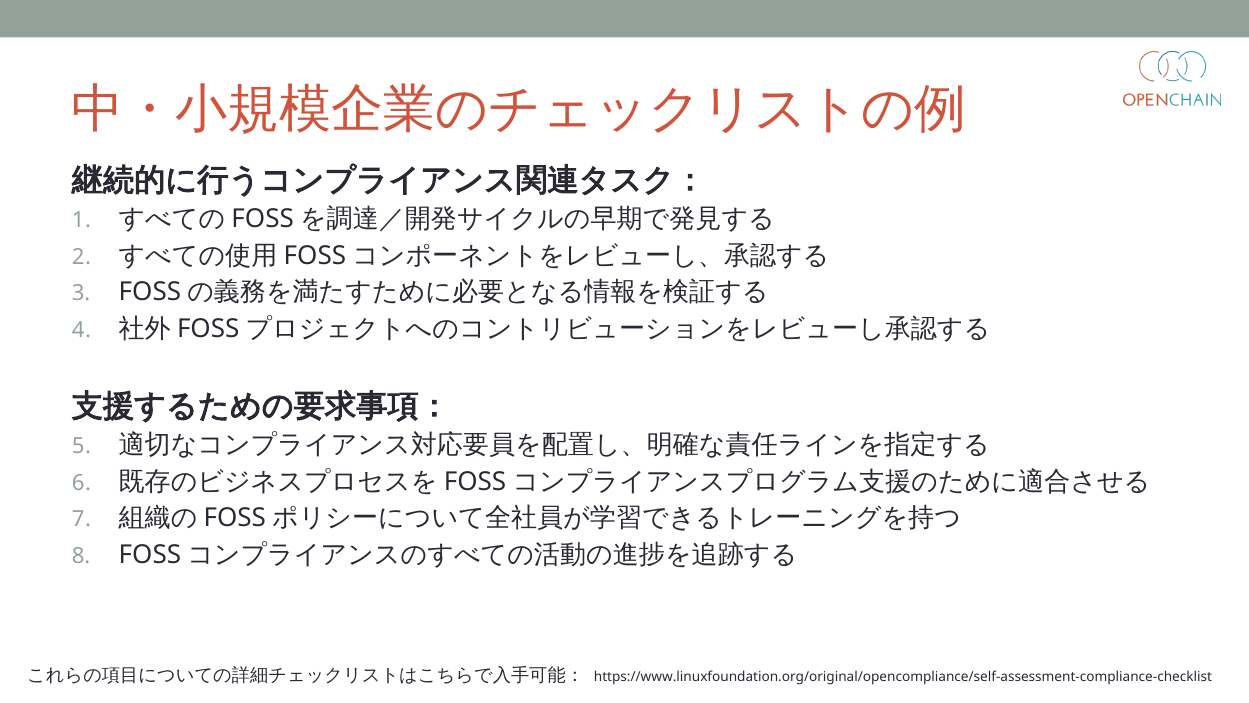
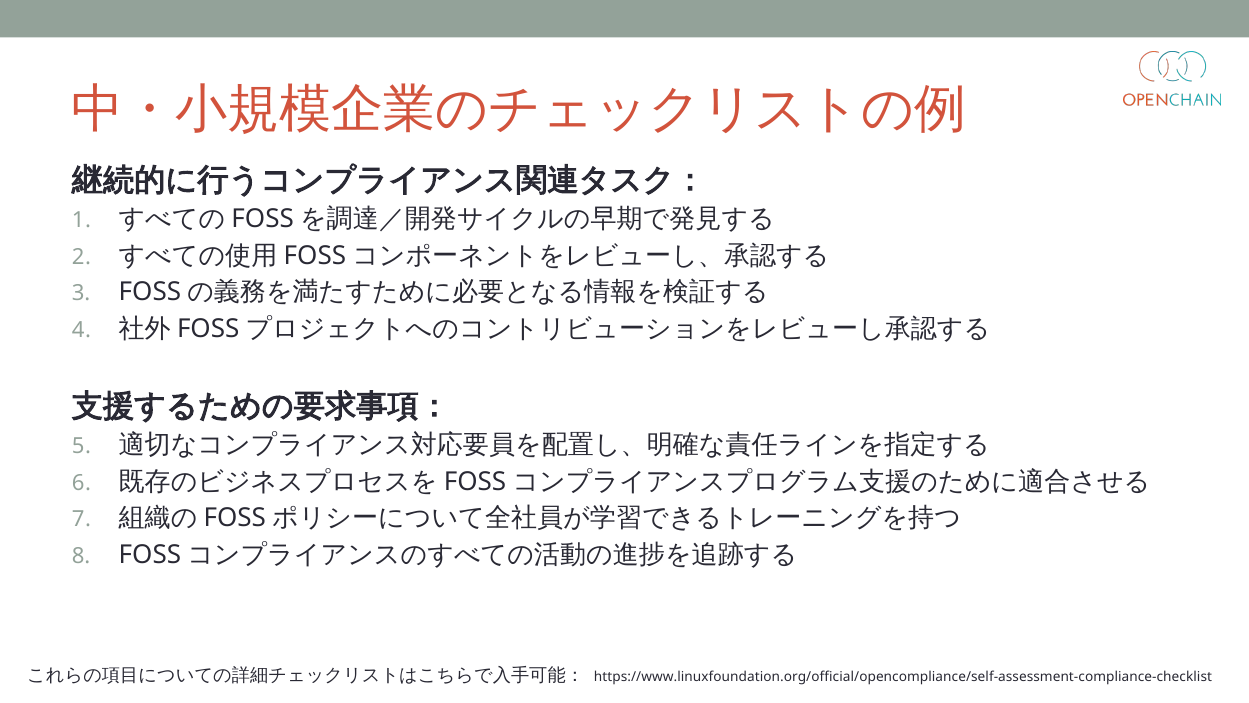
https://www.linuxfoundation.org/original/opencompliance/self-assessment-compliance-checklist: https://www.linuxfoundation.org/original/opencompliance/self-assessment-compliance-checklist -> https://www.linuxfoundation.org/official/opencompliance/self-assessment-compliance-checklist
